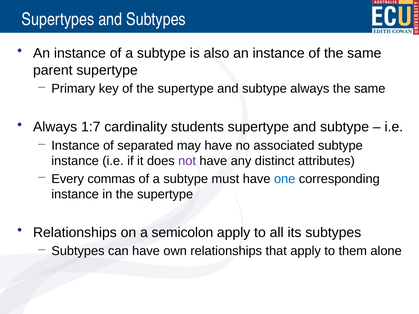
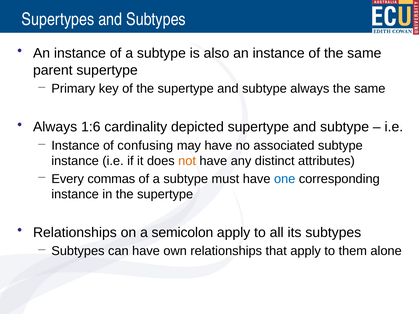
1:7: 1:7 -> 1:6
students: students -> depicted
separated: separated -> confusing
not colour: purple -> orange
